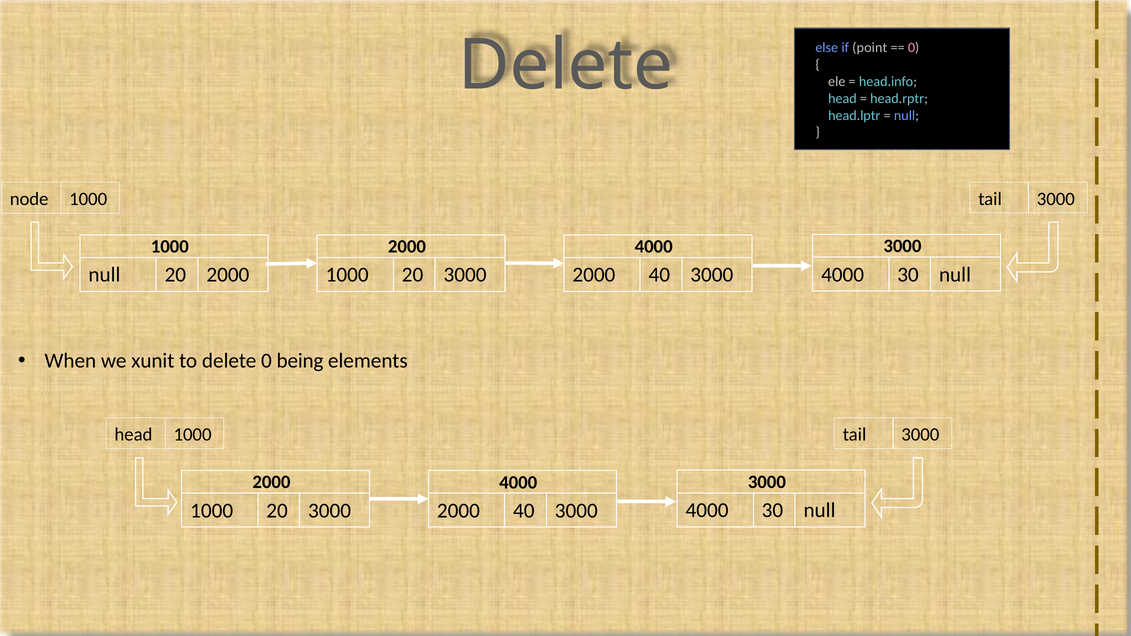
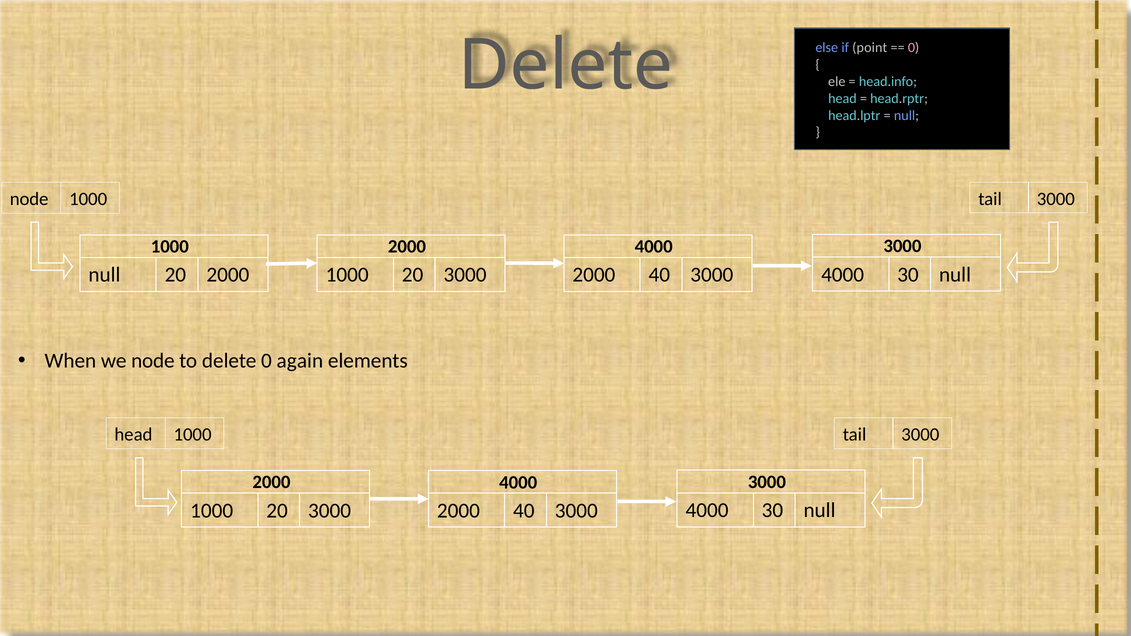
we xunit: xunit -> node
being: being -> again
